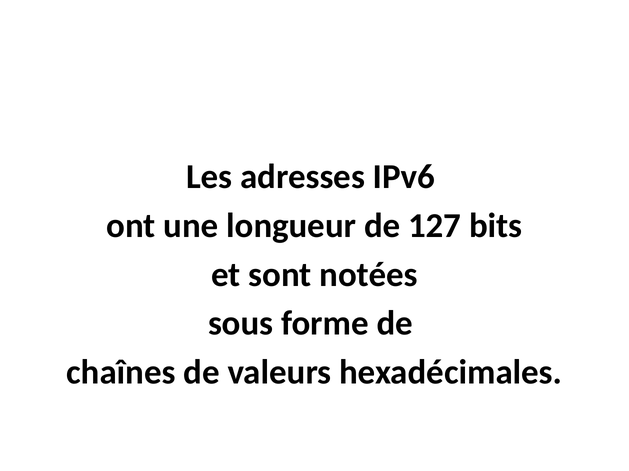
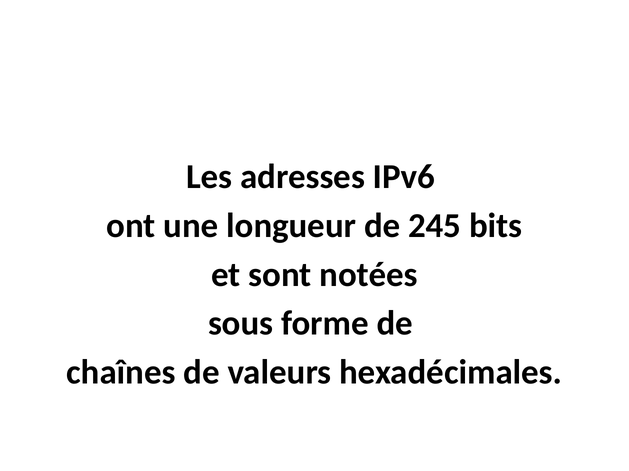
127: 127 -> 245
